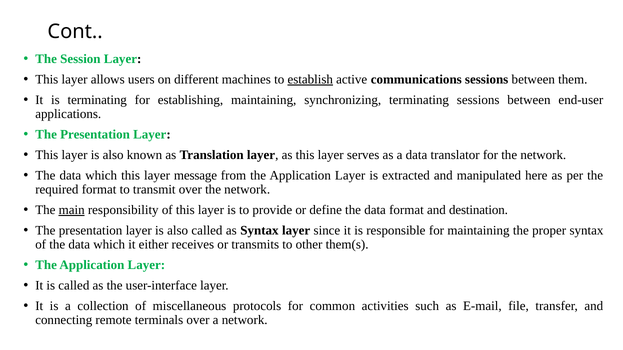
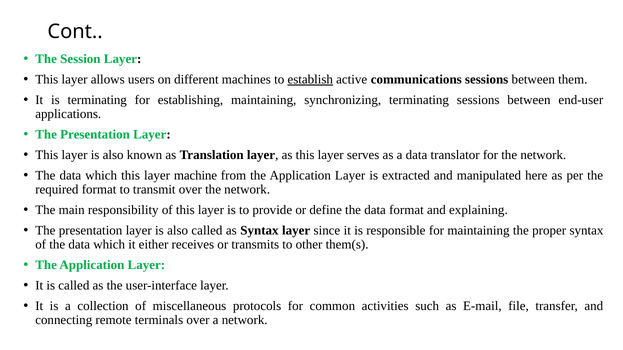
message: message -> machine
main underline: present -> none
destination: destination -> explaining
